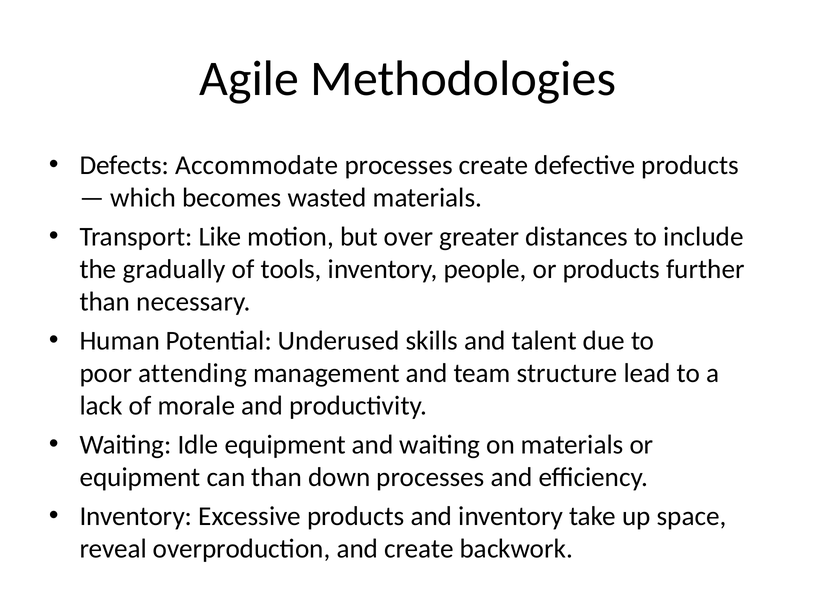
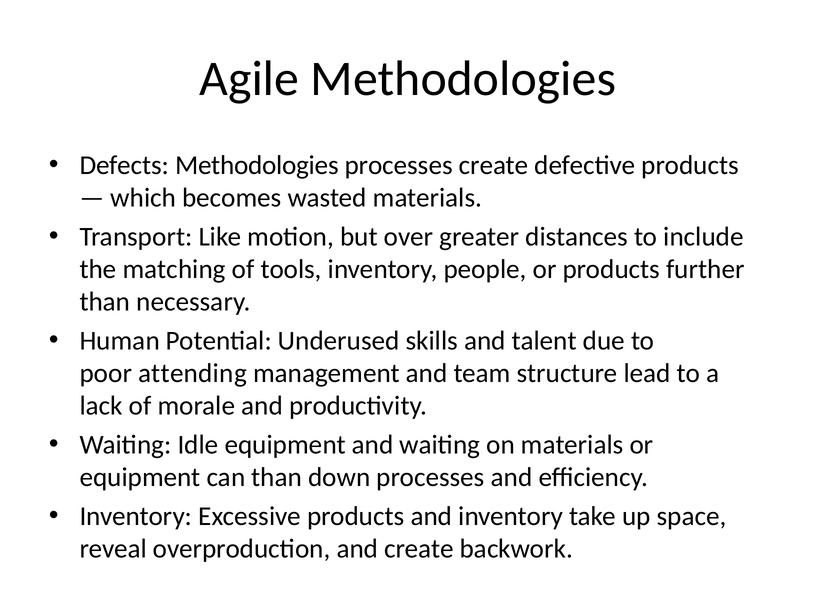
Defects Accommodate: Accommodate -> Methodologies
gradually: gradually -> matching
